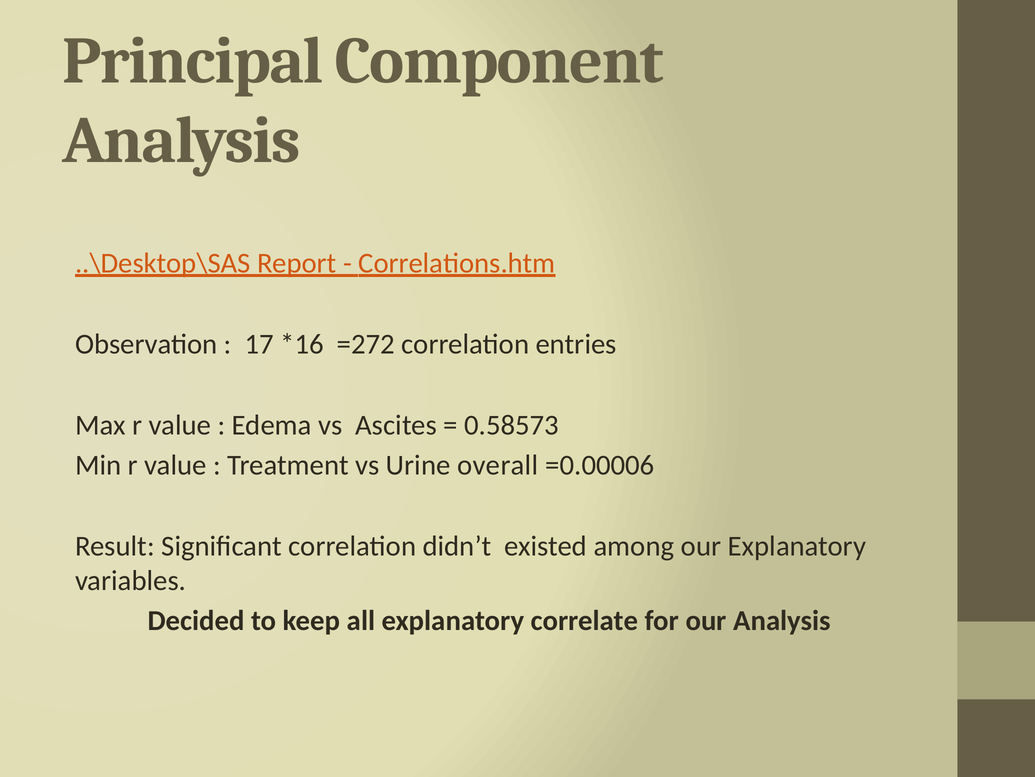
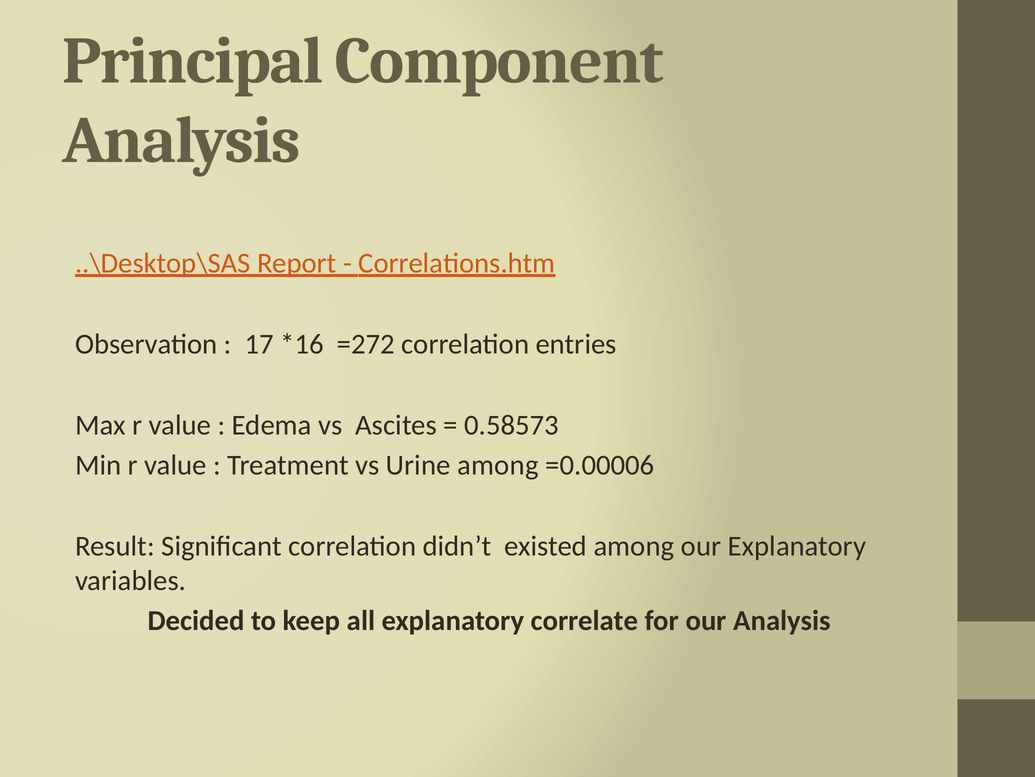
Urine overall: overall -> among
